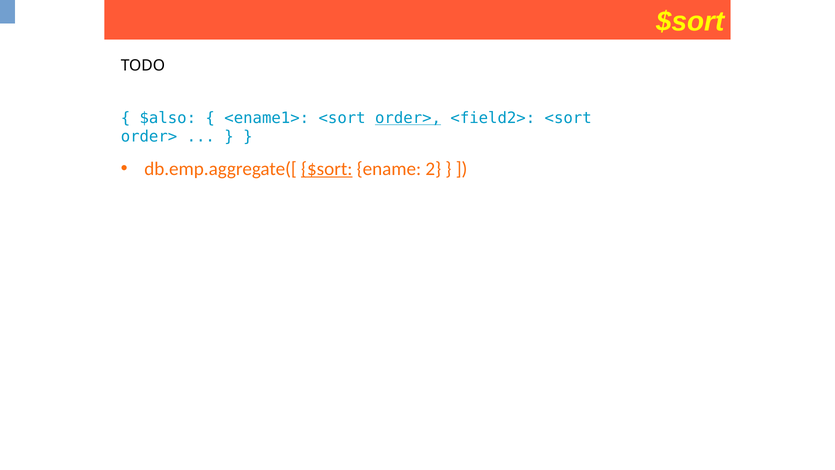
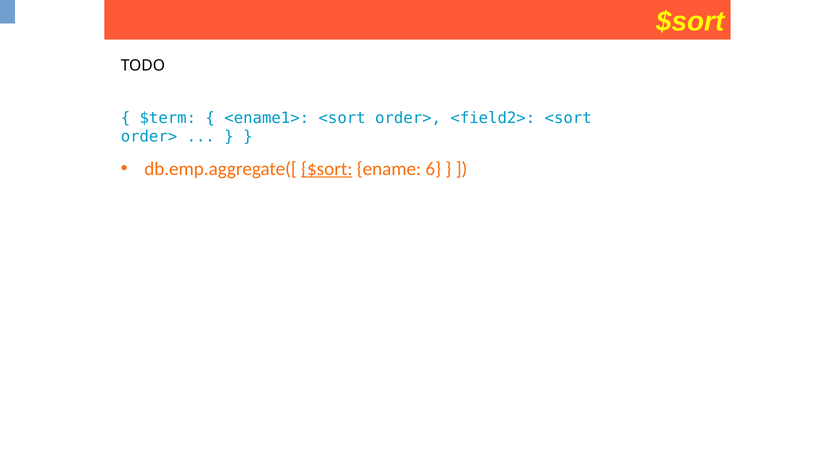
$also: $also -> $term
order> at (408, 118) underline: present -> none
2: 2 -> 6
